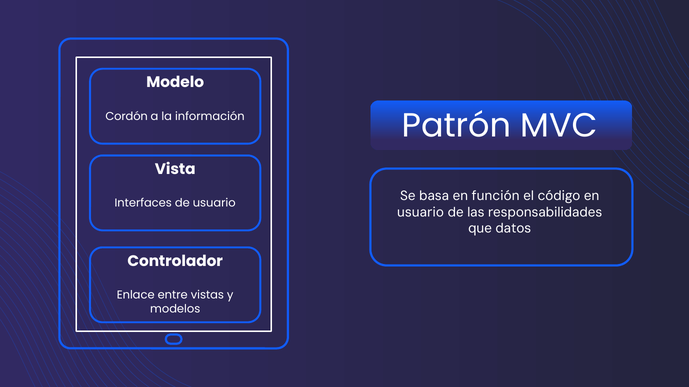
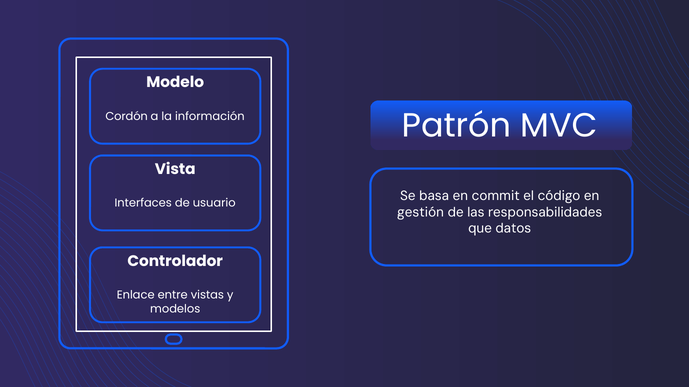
función: función -> commit
usuario at (420, 212): usuario -> gestión
